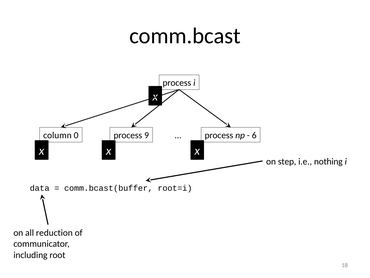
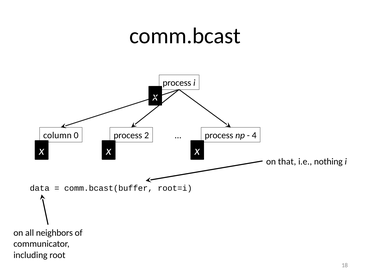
9: 9 -> 2
6: 6 -> 4
step: step -> that
reduction: reduction -> neighbors
